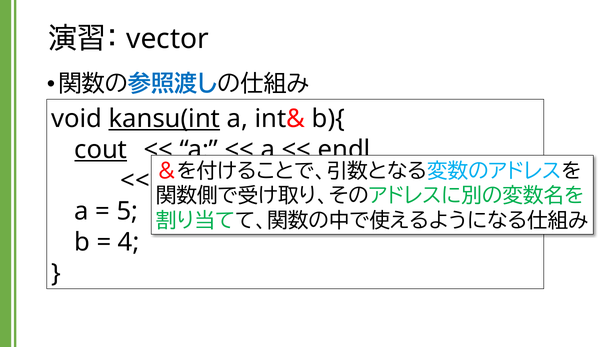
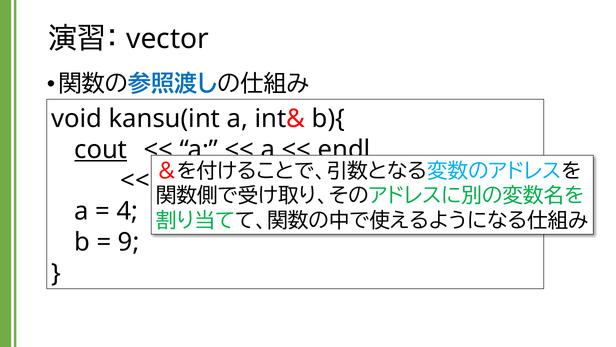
kansu(int underline: present -> none
5: 5 -> 4
4: 4 -> 9
